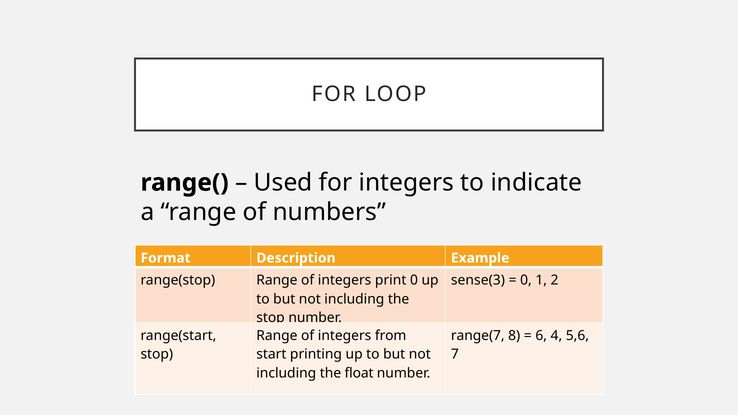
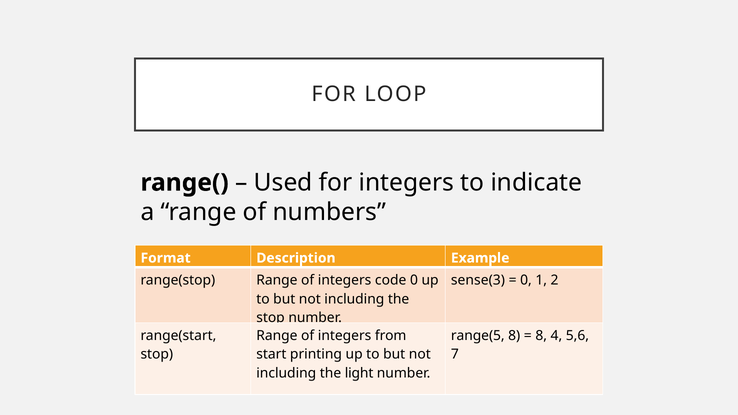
print: print -> code
range(7: range(7 -> range(5
6 at (541, 336): 6 -> 8
float: float -> light
